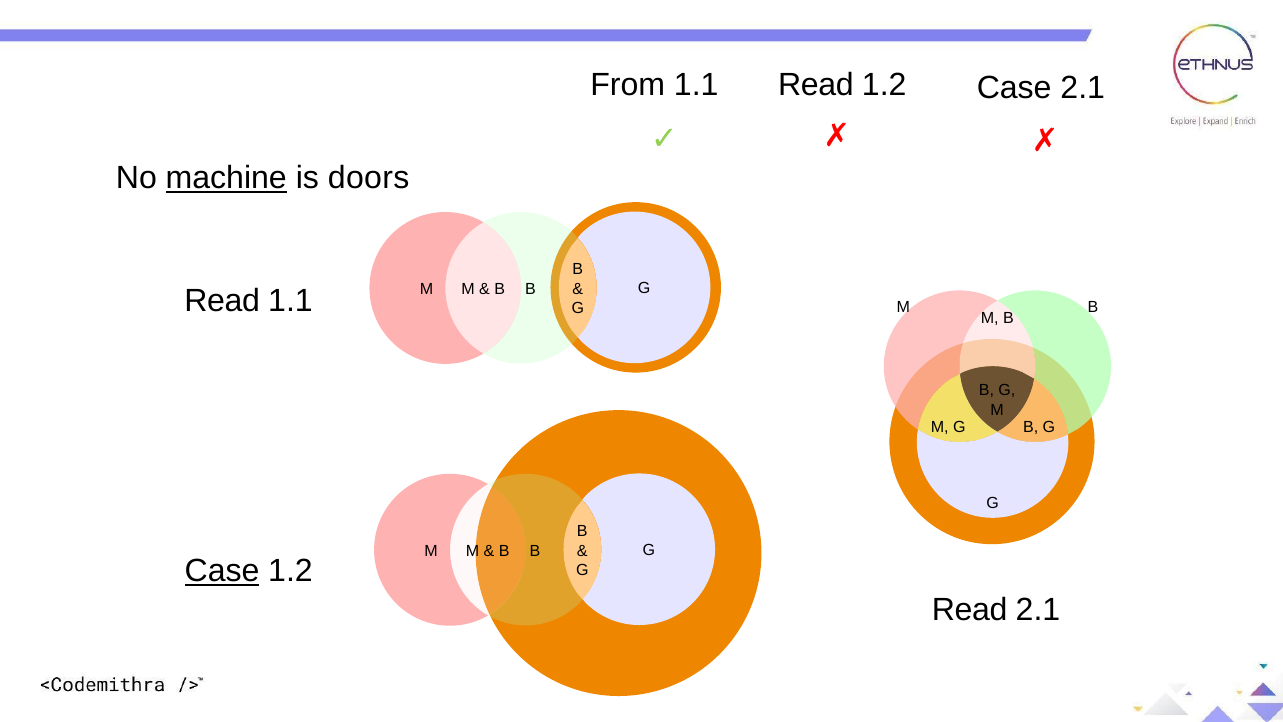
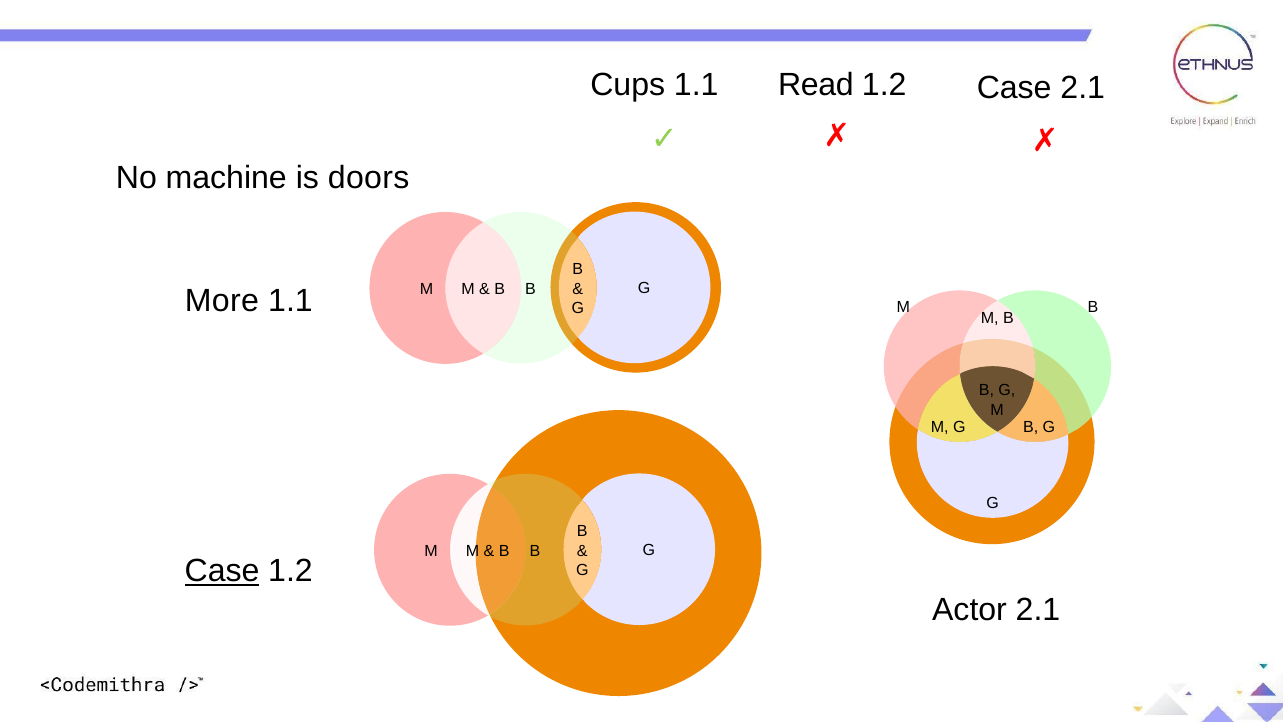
From: From -> Cups
machine underline: present -> none
Read at (222, 301): Read -> More
Read at (970, 610): Read -> Actor
